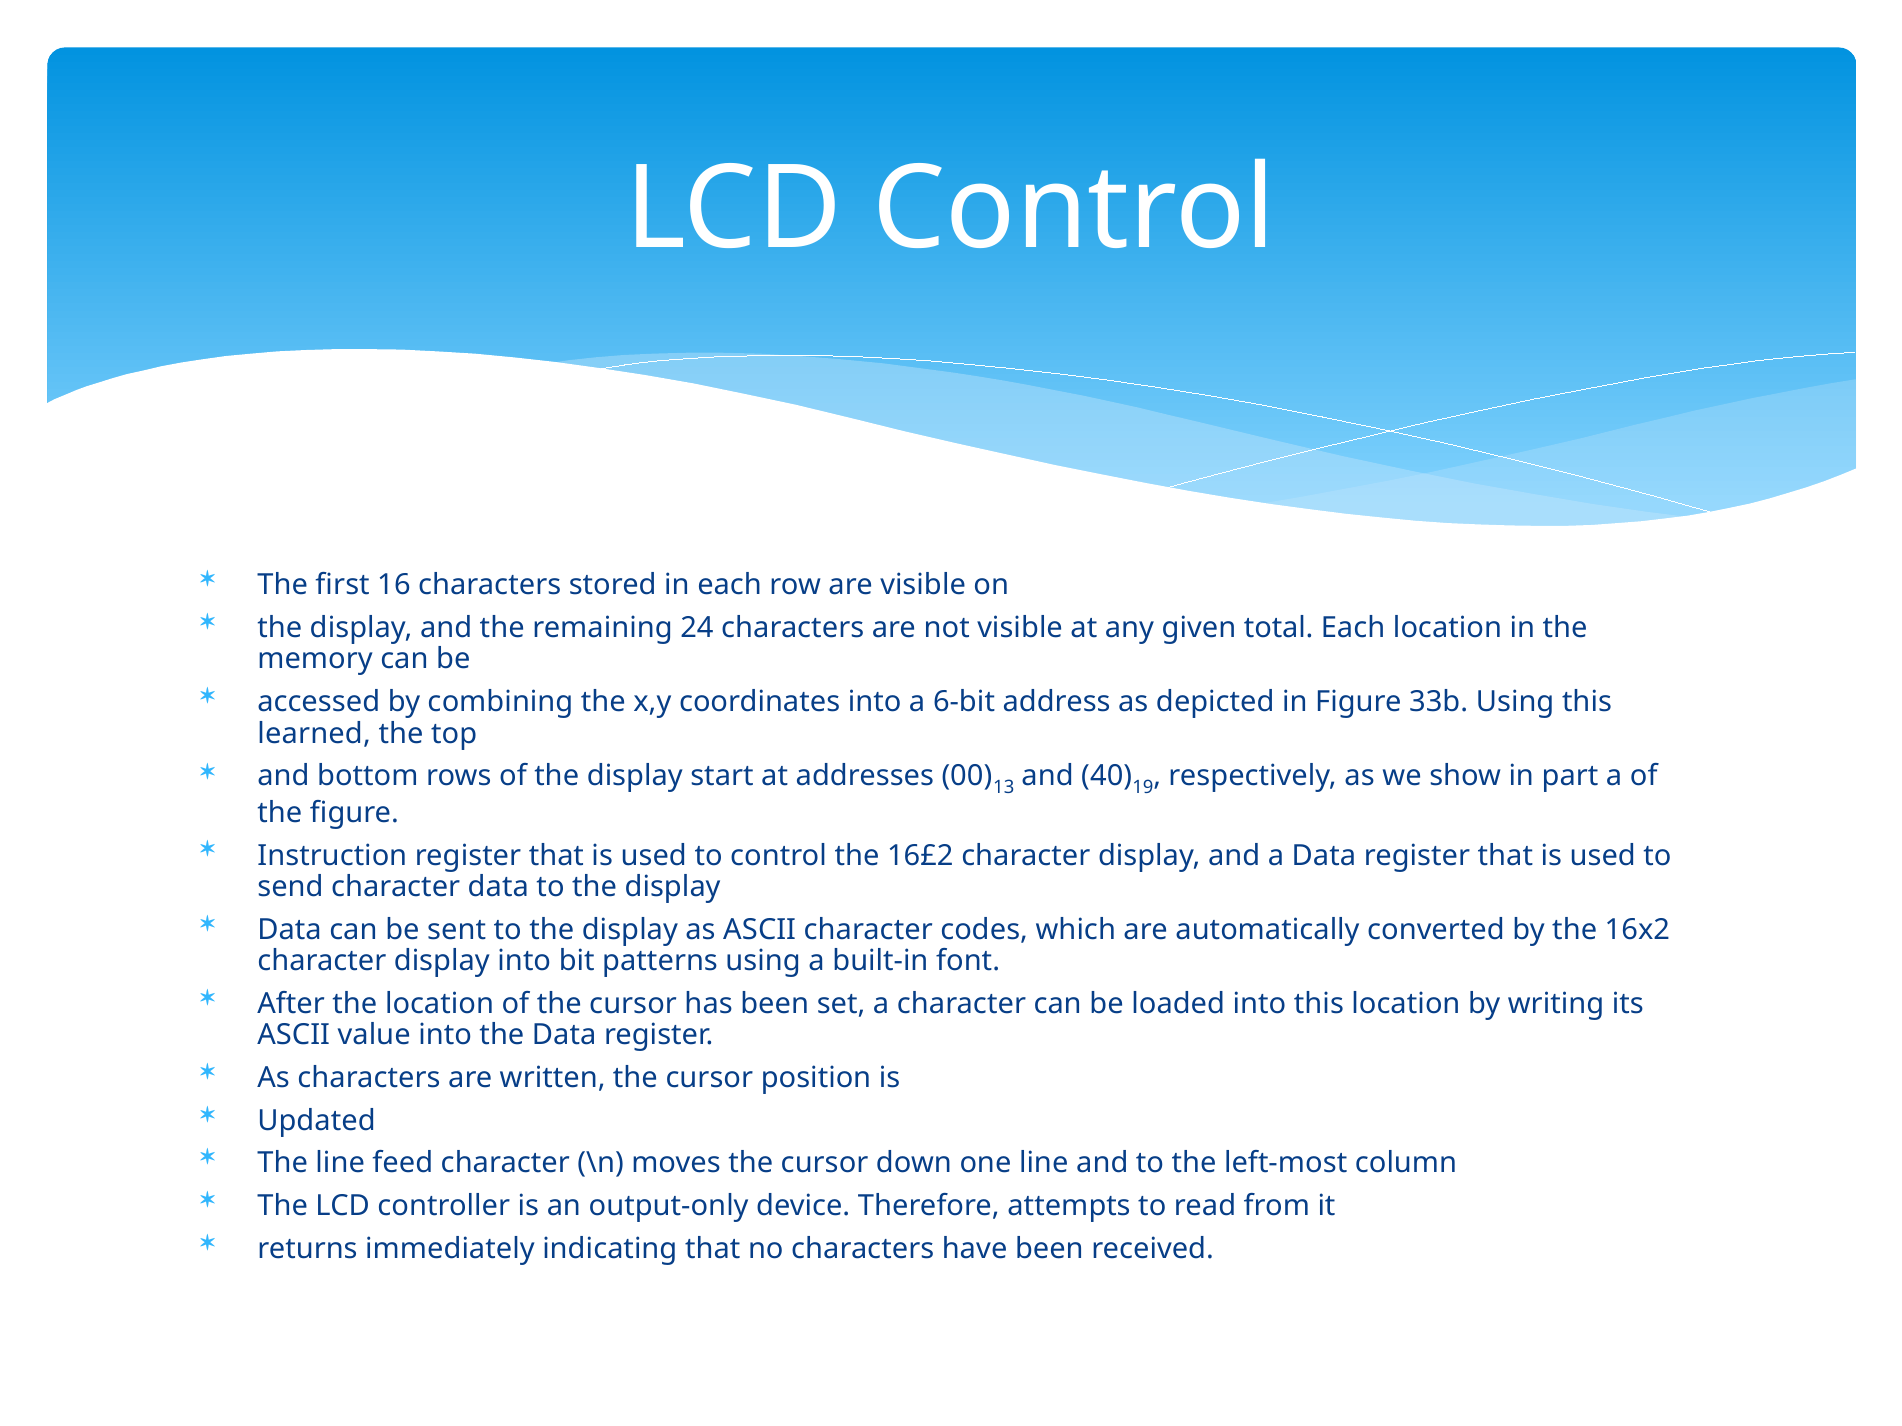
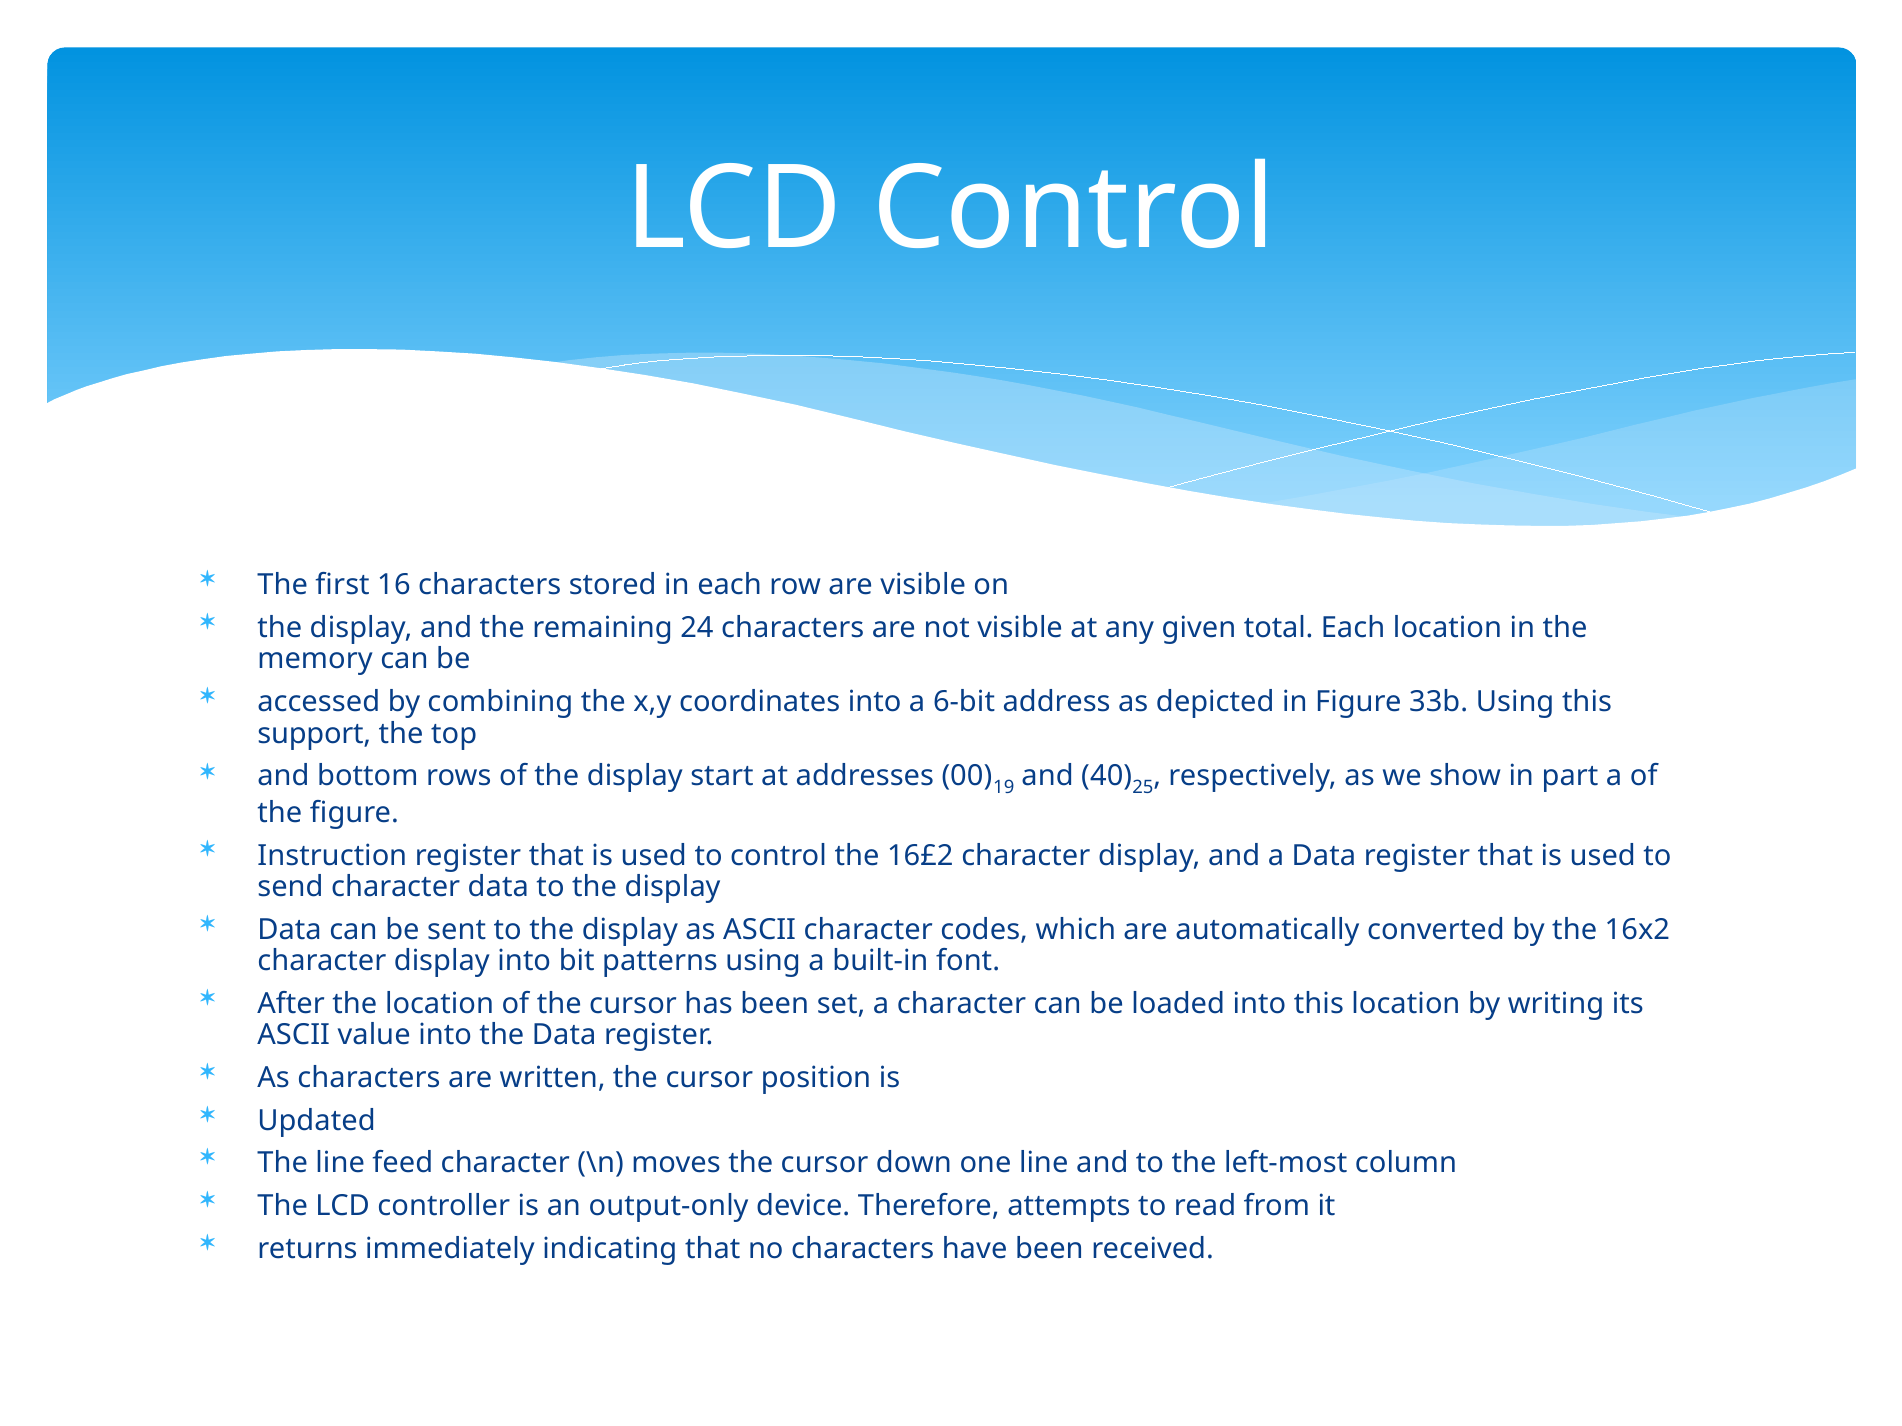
learned: learned -> support
13: 13 -> 19
19: 19 -> 25
